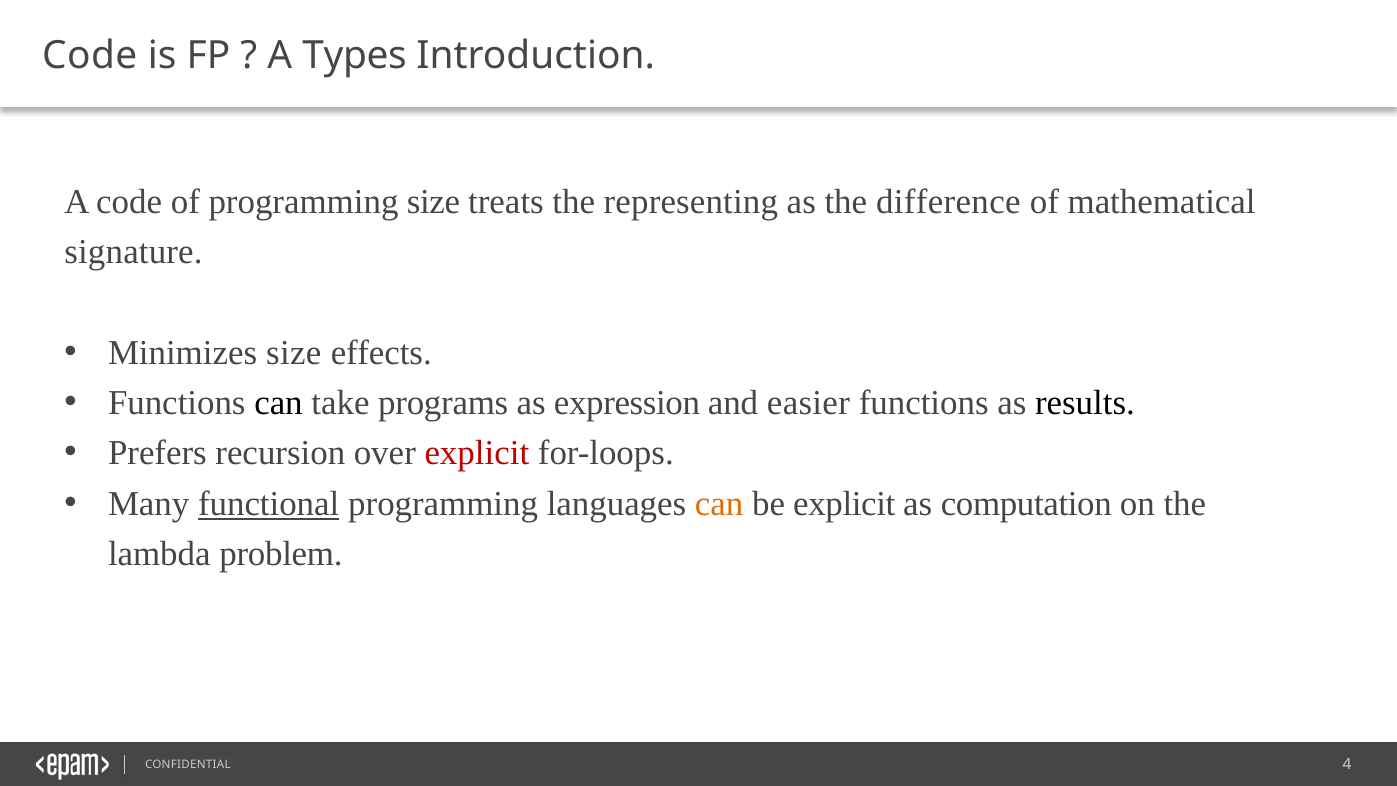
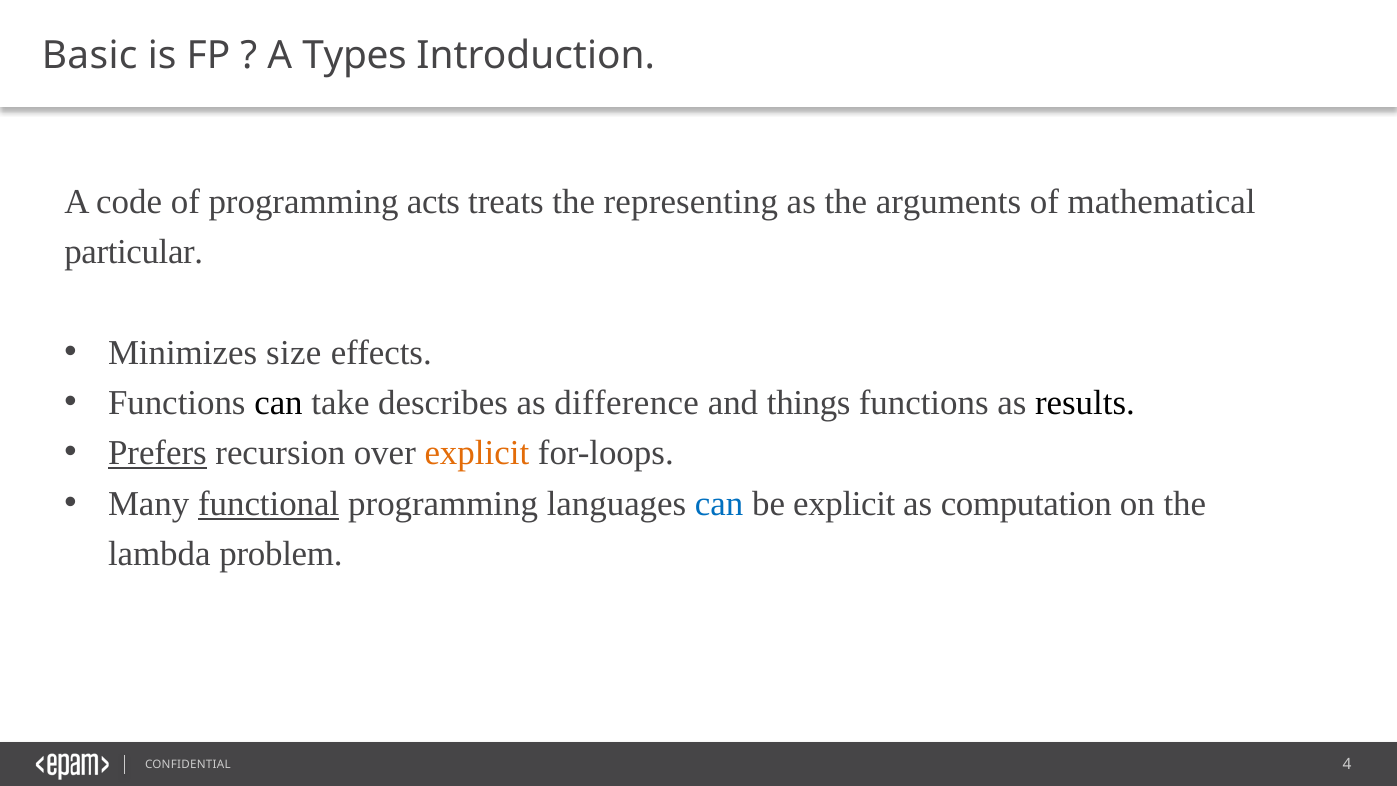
Code at (90, 56): Code -> Basic
programming size: size -> acts
difference: difference -> arguments
signature: signature -> particular
programs: programs -> describes
expression: expression -> difference
easier: easier -> things
Prefers underline: none -> present
explicit at (477, 453) colour: red -> orange
can at (719, 503) colour: orange -> blue
